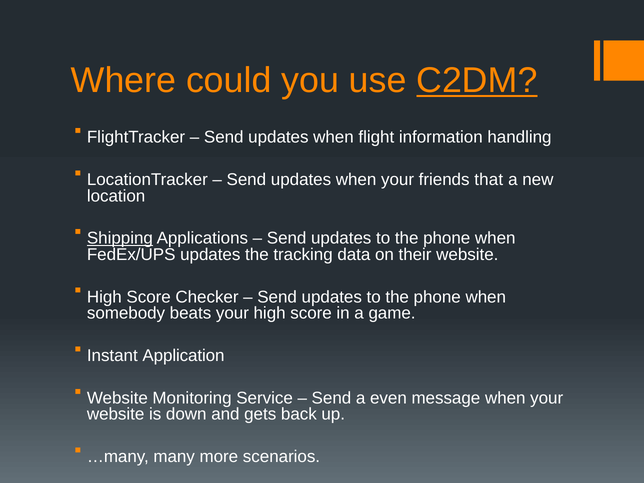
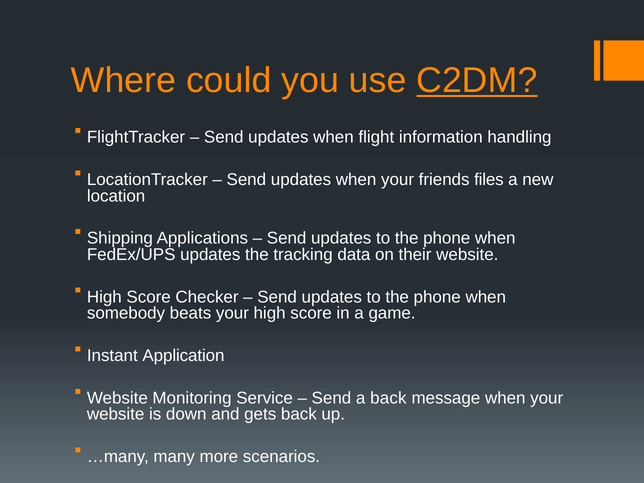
that: that -> files
Shipping underline: present -> none
a even: even -> back
